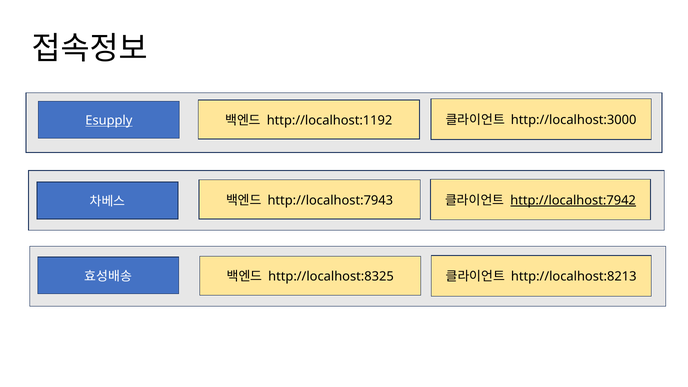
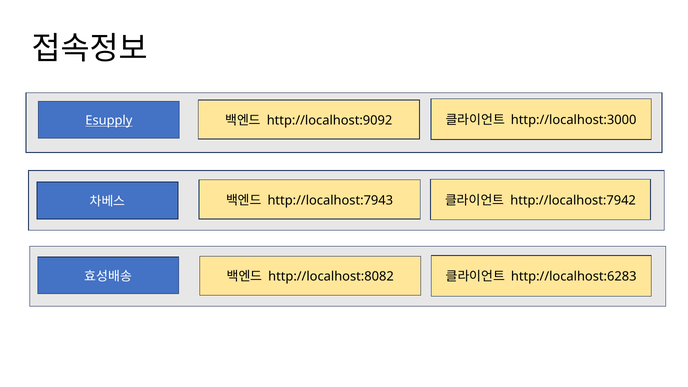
http://localhost:1192: http://localhost:1192 -> http://localhost:9092
http://localhost:7942 underline: present -> none
http://localhost:8325: http://localhost:8325 -> http://localhost:8082
http://localhost:8213: http://localhost:8213 -> http://localhost:6283
